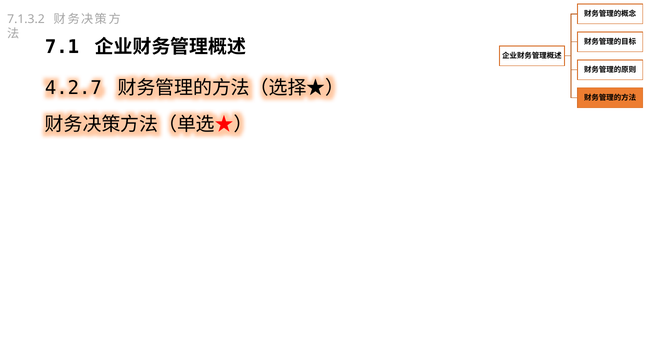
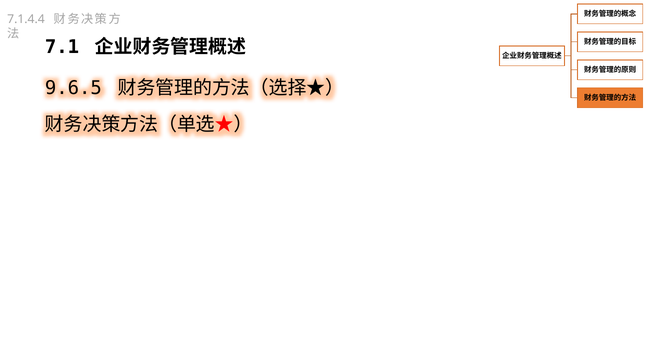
7.1.3.2: 7.1.3.2 -> 7.1.4.4
4.2.7: 4.2.7 -> 9.6.5
